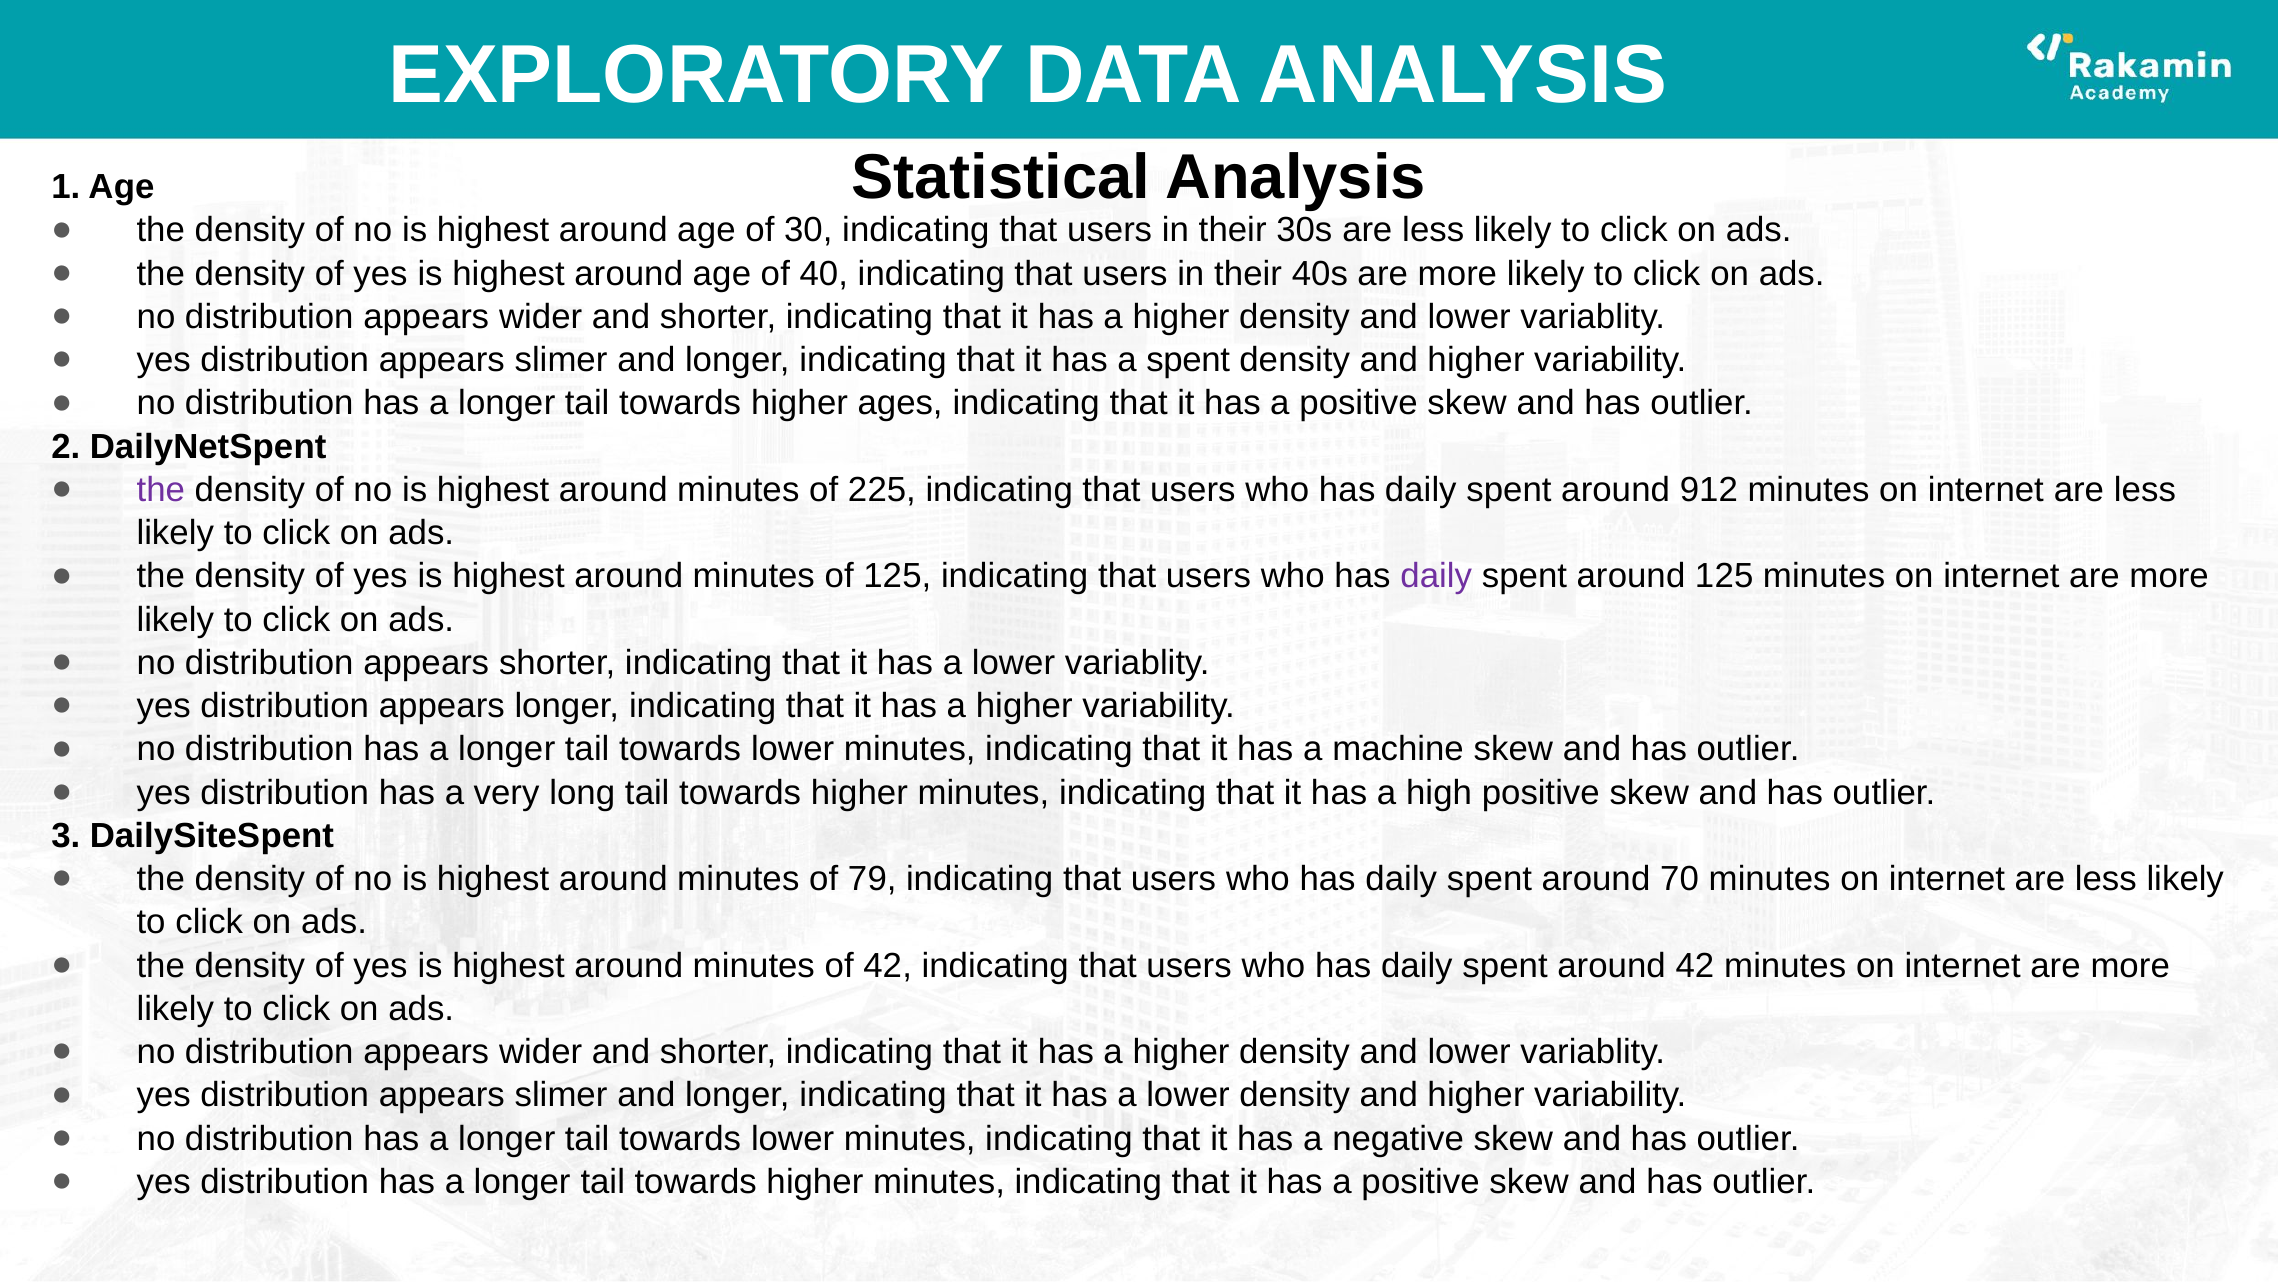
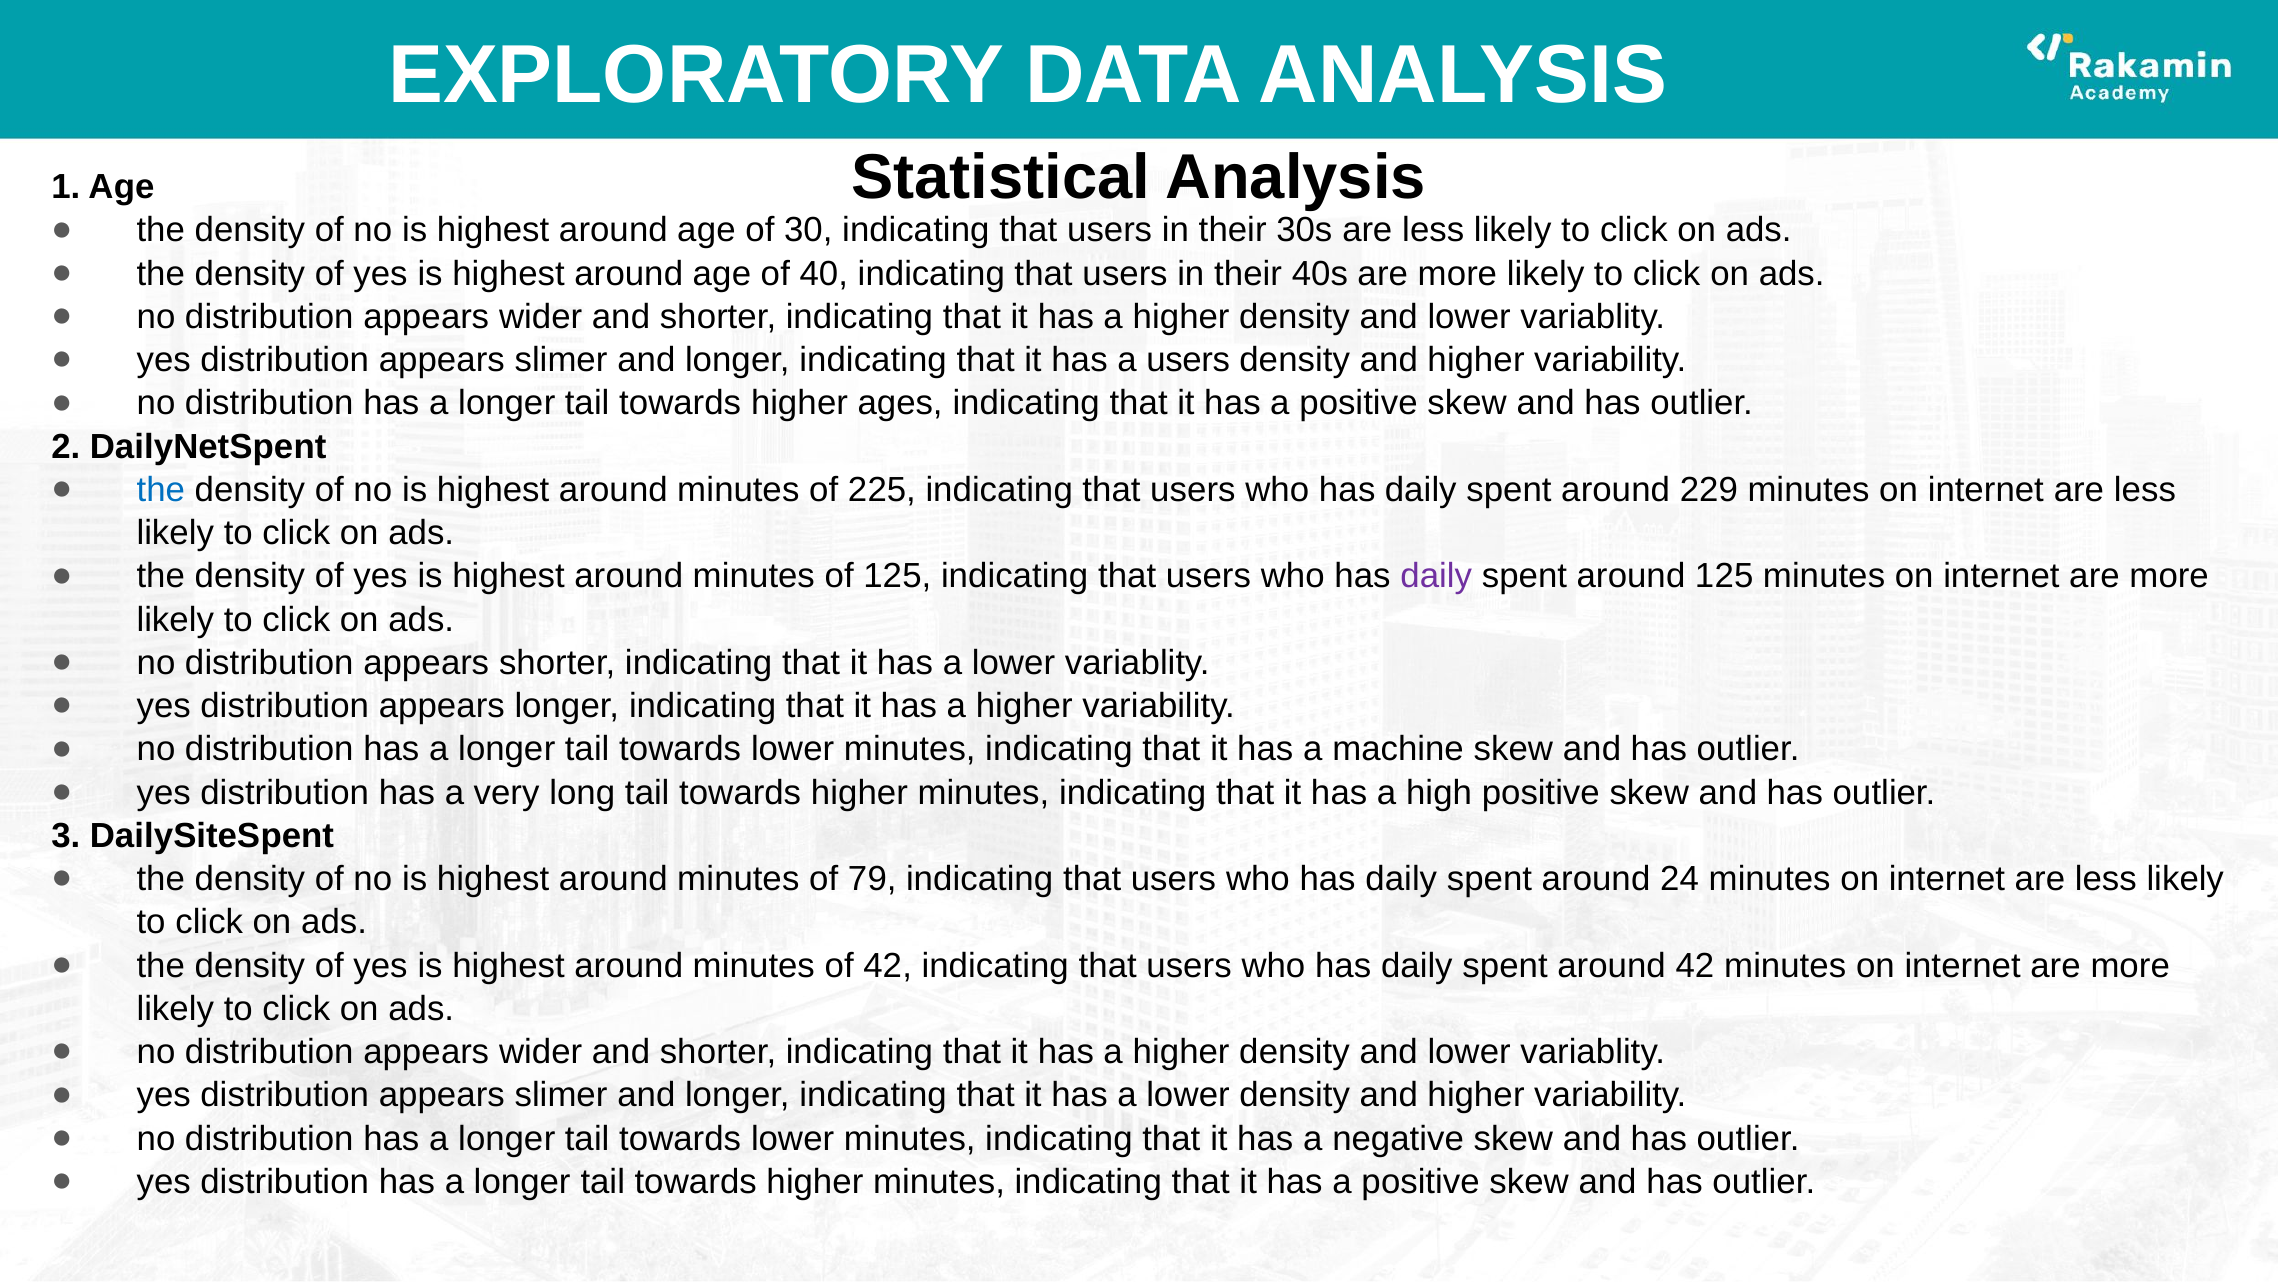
a spent: spent -> users
the at (161, 490) colour: purple -> blue
912: 912 -> 229
70: 70 -> 24
